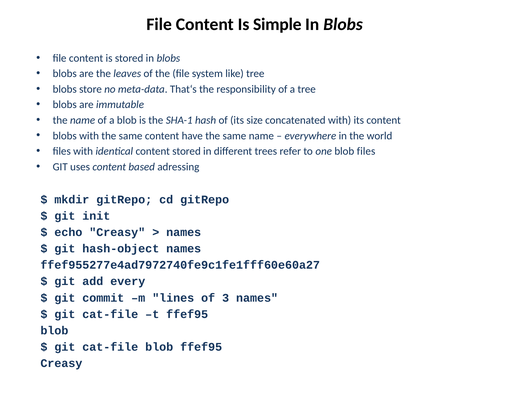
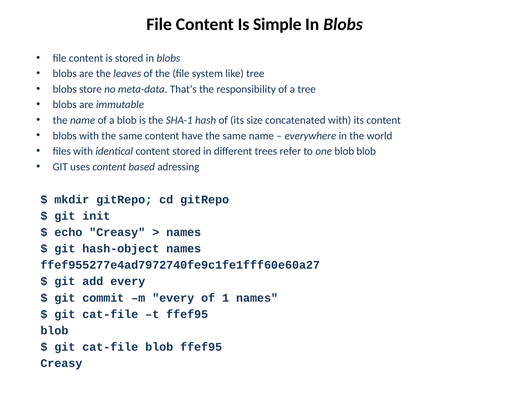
blob files: files -> blob
m lines: lines -> every
3: 3 -> 1
